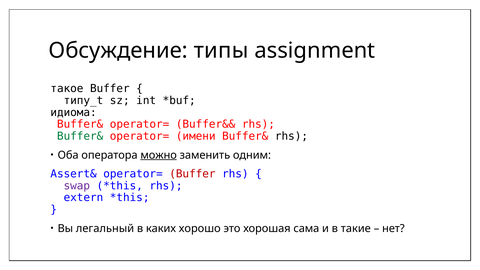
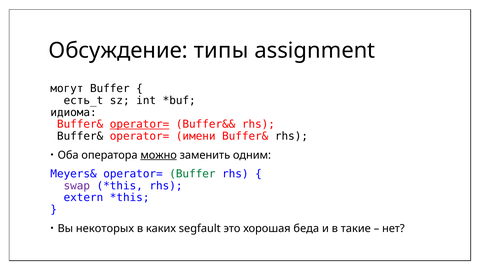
такое: такое -> могут
типу_t: типу_t -> есть_t
operator= at (140, 124) underline: none -> present
Buffer& at (80, 136) colour: green -> black
Assert&: Assert& -> Meyers&
Buffer at (192, 174) colour: red -> green
легальный: легальный -> некоторых
хорошо: хорошо -> segfault
сама: сама -> беда
